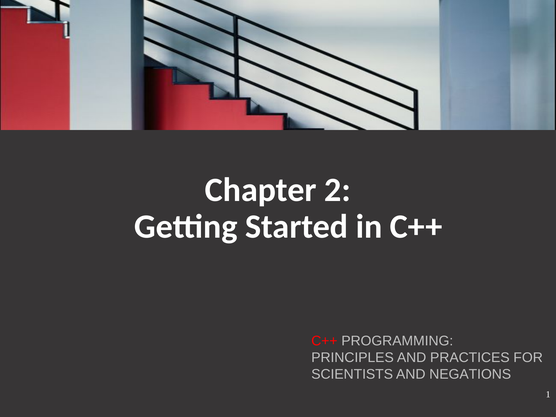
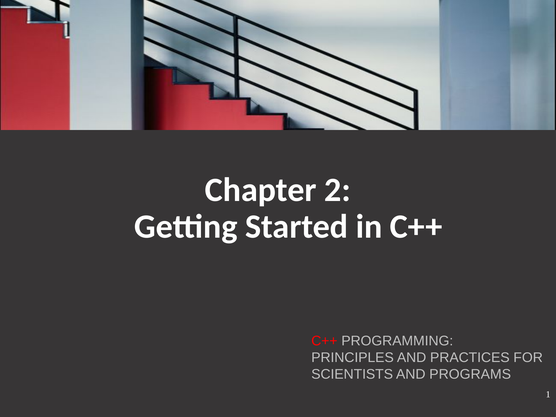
NEGATIONS: NEGATIONS -> PROGRAMS
